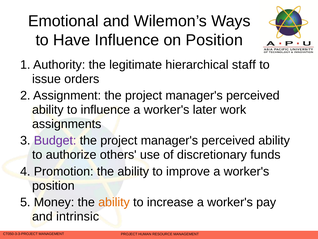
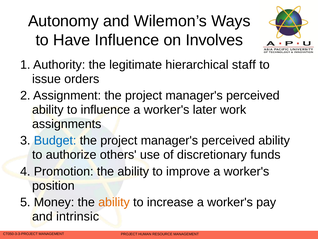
Emotional: Emotional -> Autonomy
on Position: Position -> Involves
Budget colour: purple -> blue
